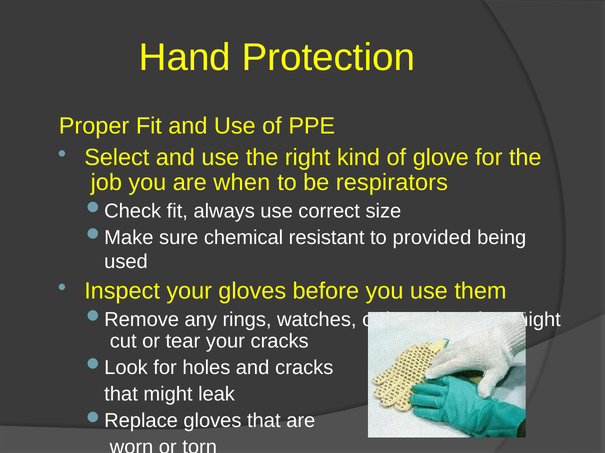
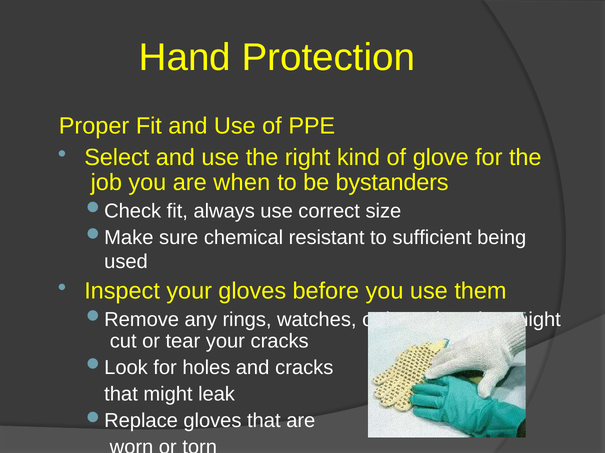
respirators: respirators -> bystanders
provided: provided -> sufficient
